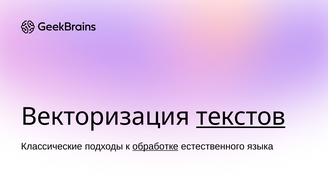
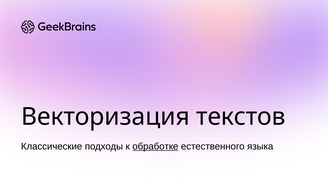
текстов underline: present -> none
